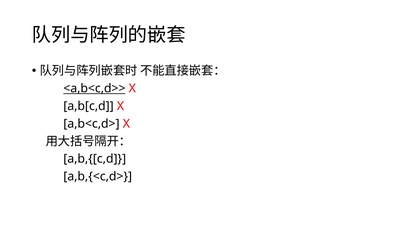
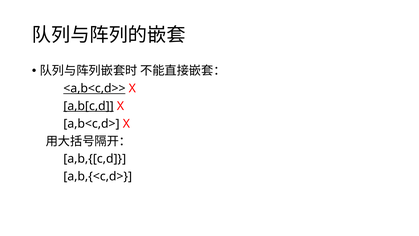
a,b[c,d underline: none -> present
